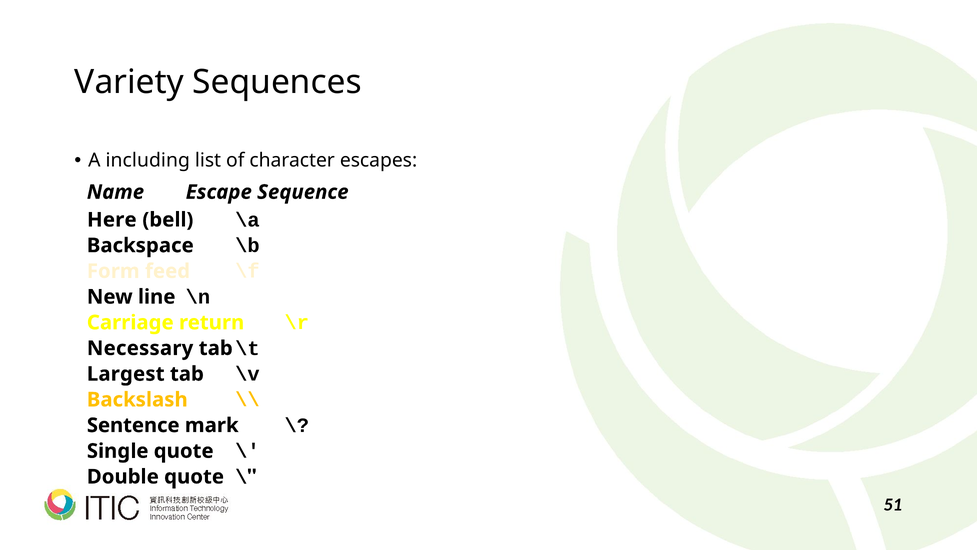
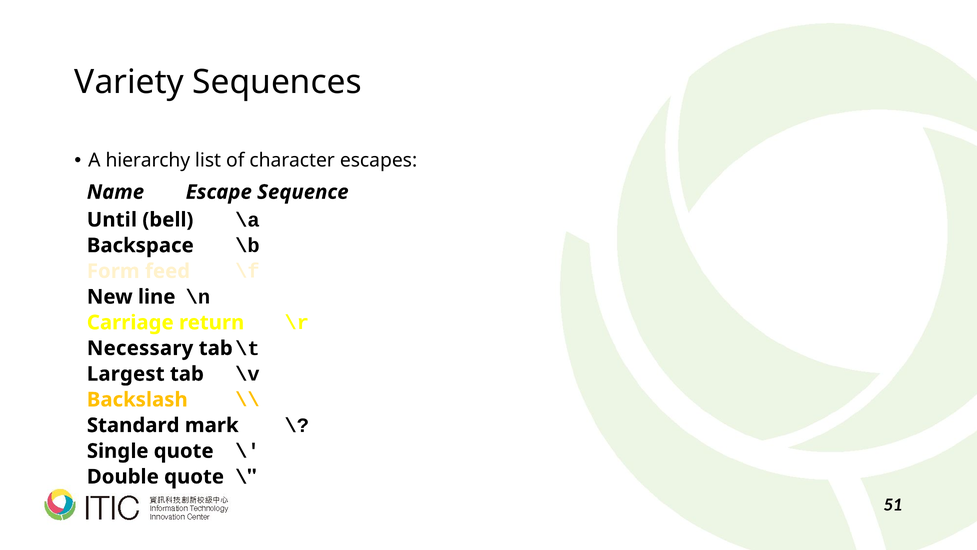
including: including -> hierarchy
Here: Here -> Until
Sentence: Sentence -> Standard
